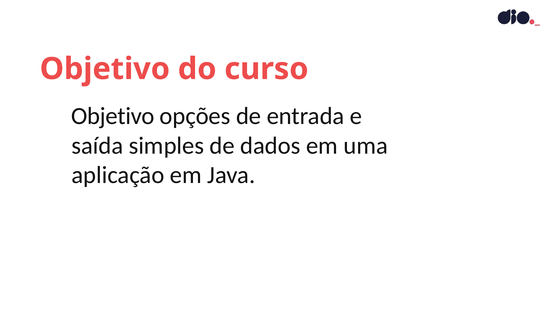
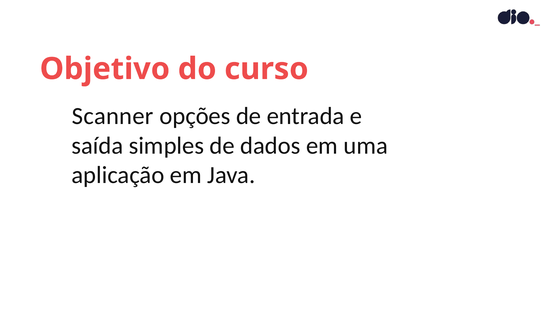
Objetivo at (113, 116): Objetivo -> Scanner
